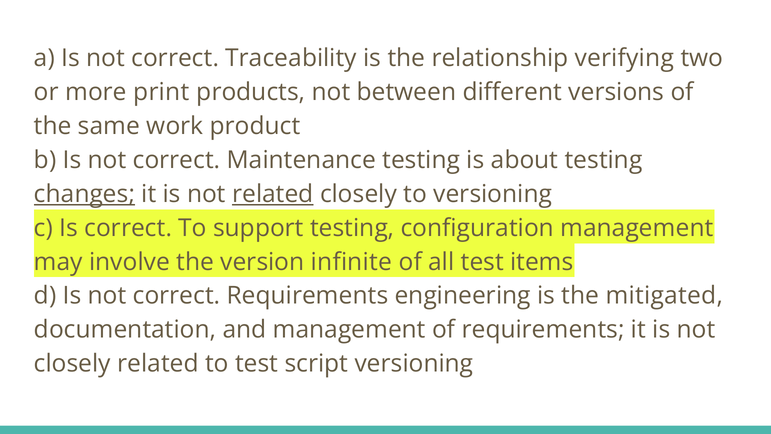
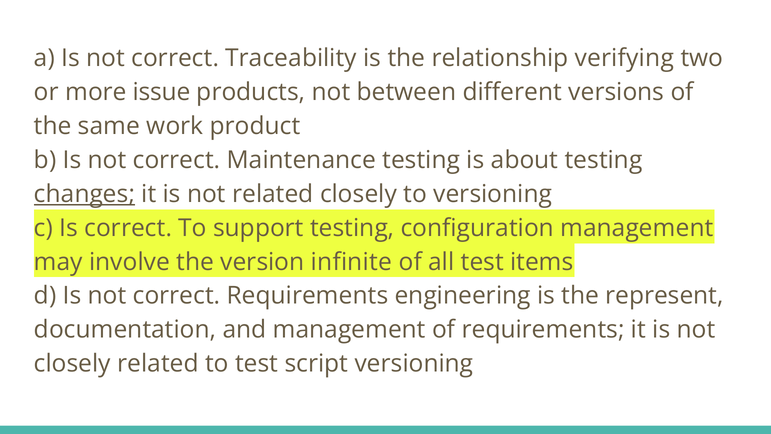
print: print -> issue
related at (273, 194) underline: present -> none
mitigated: mitigated -> represent
